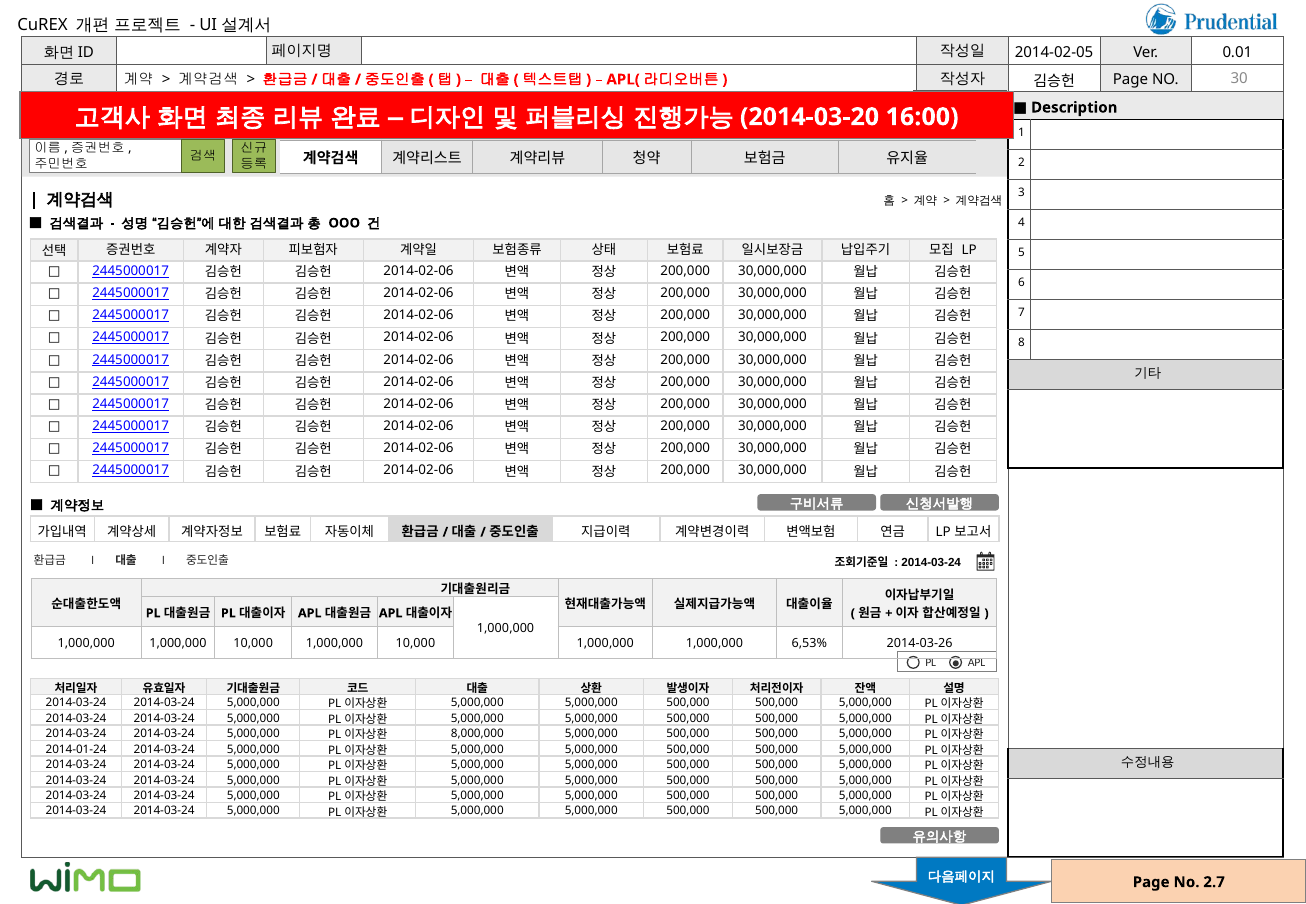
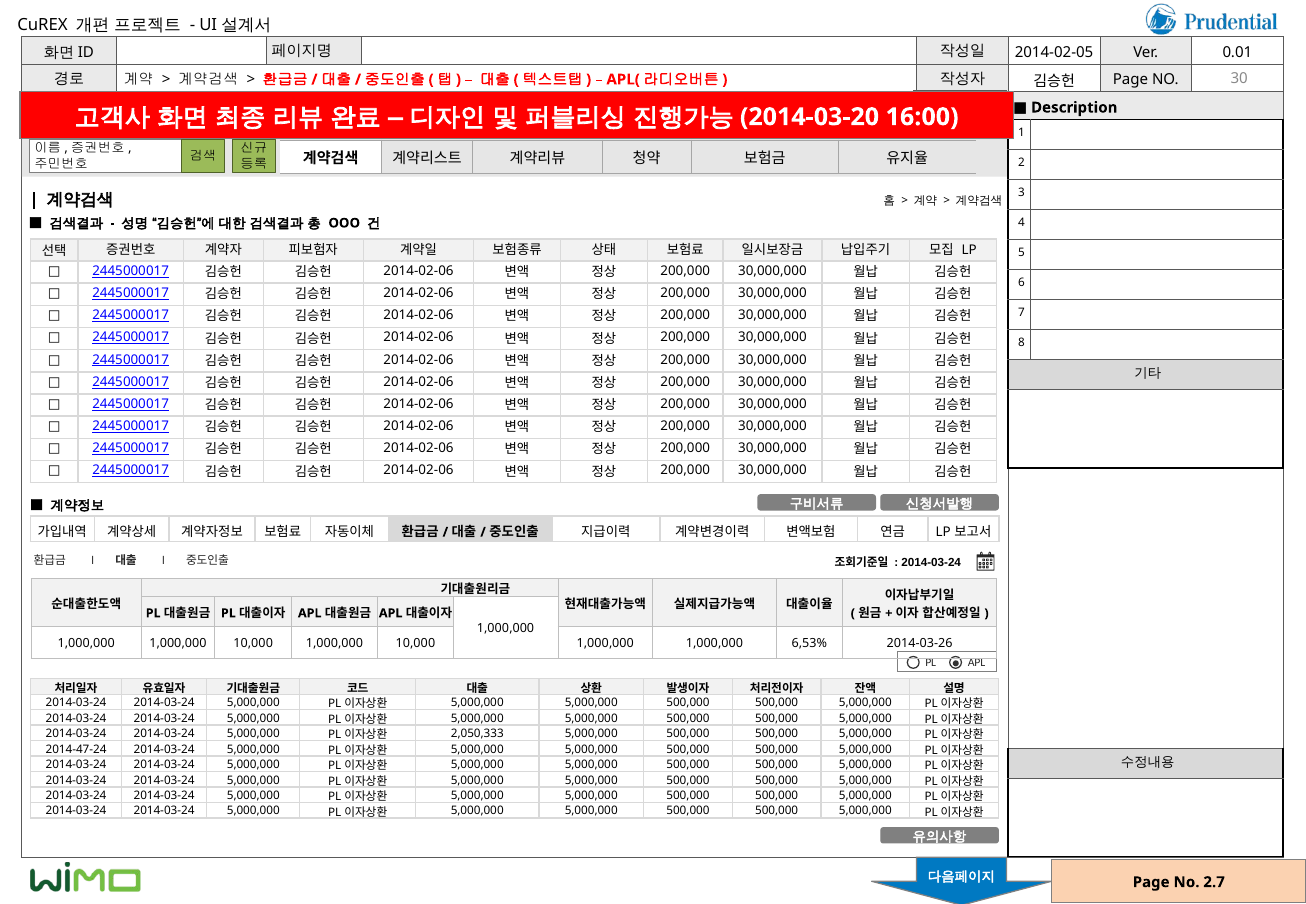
8,000,000: 8,000,000 -> 2,050,333
2014-01-24: 2014-01-24 -> 2014-47-24
